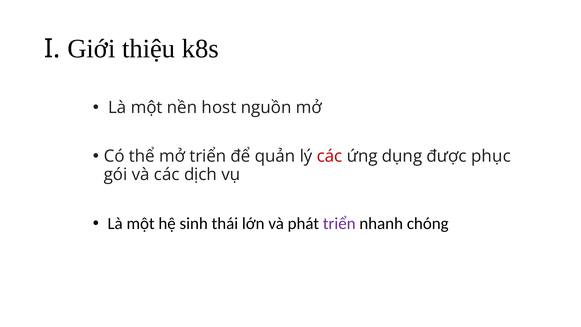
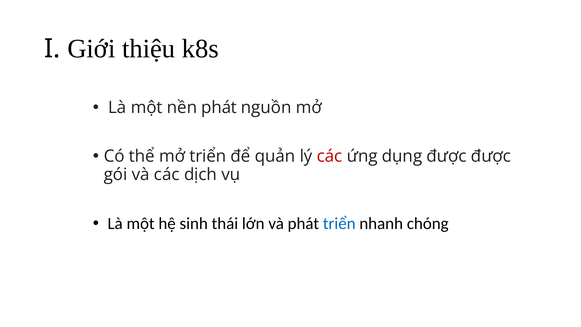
nền host: host -> phát
được phục: phục -> được
triển at (339, 223) colour: purple -> blue
